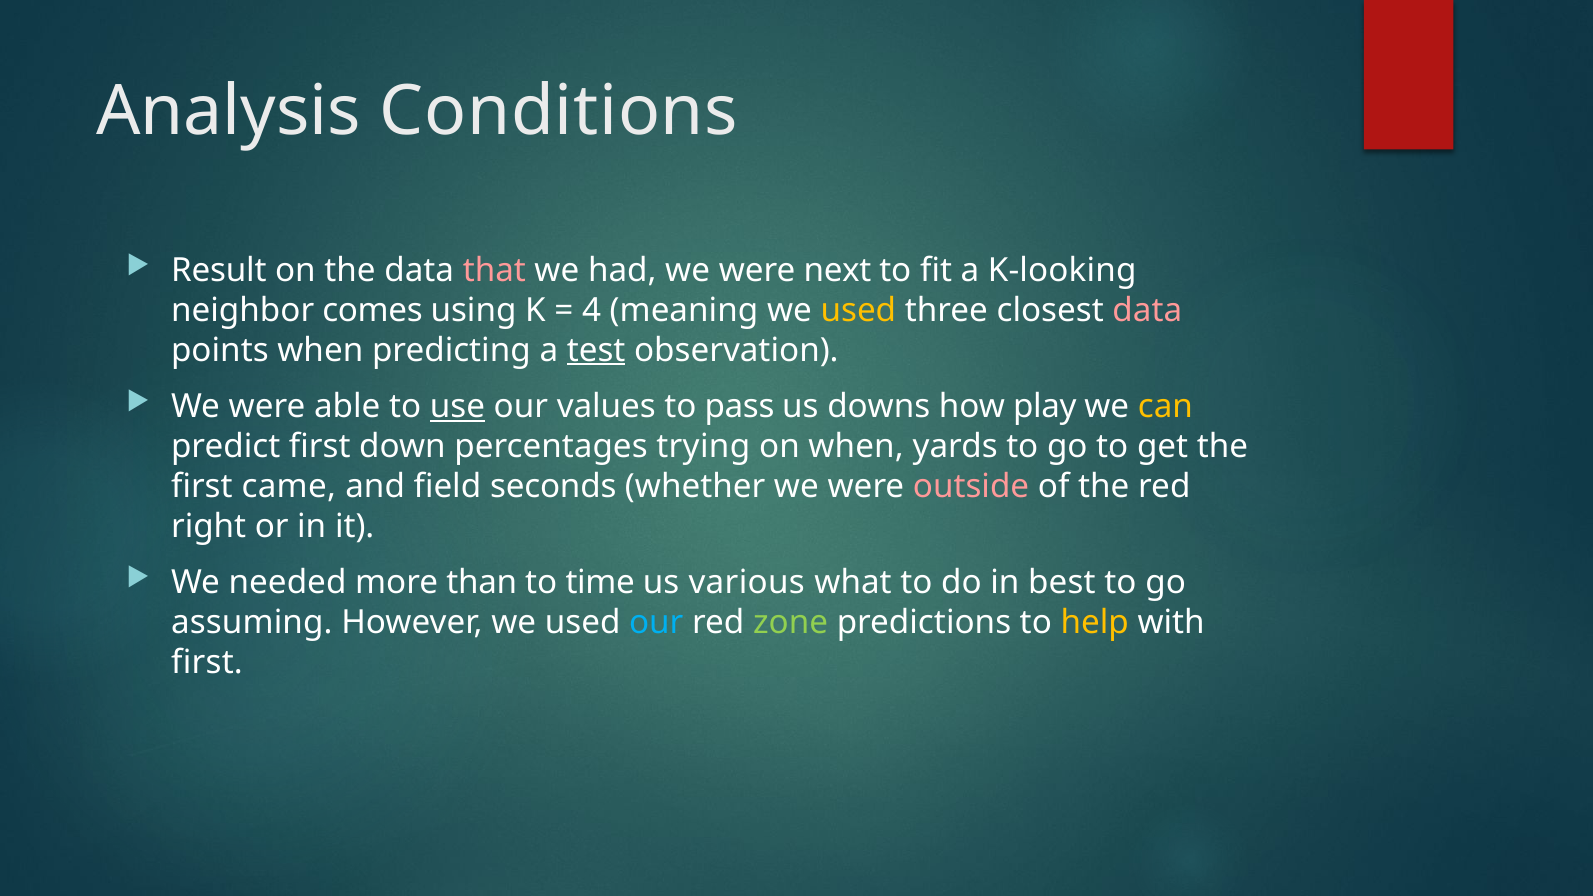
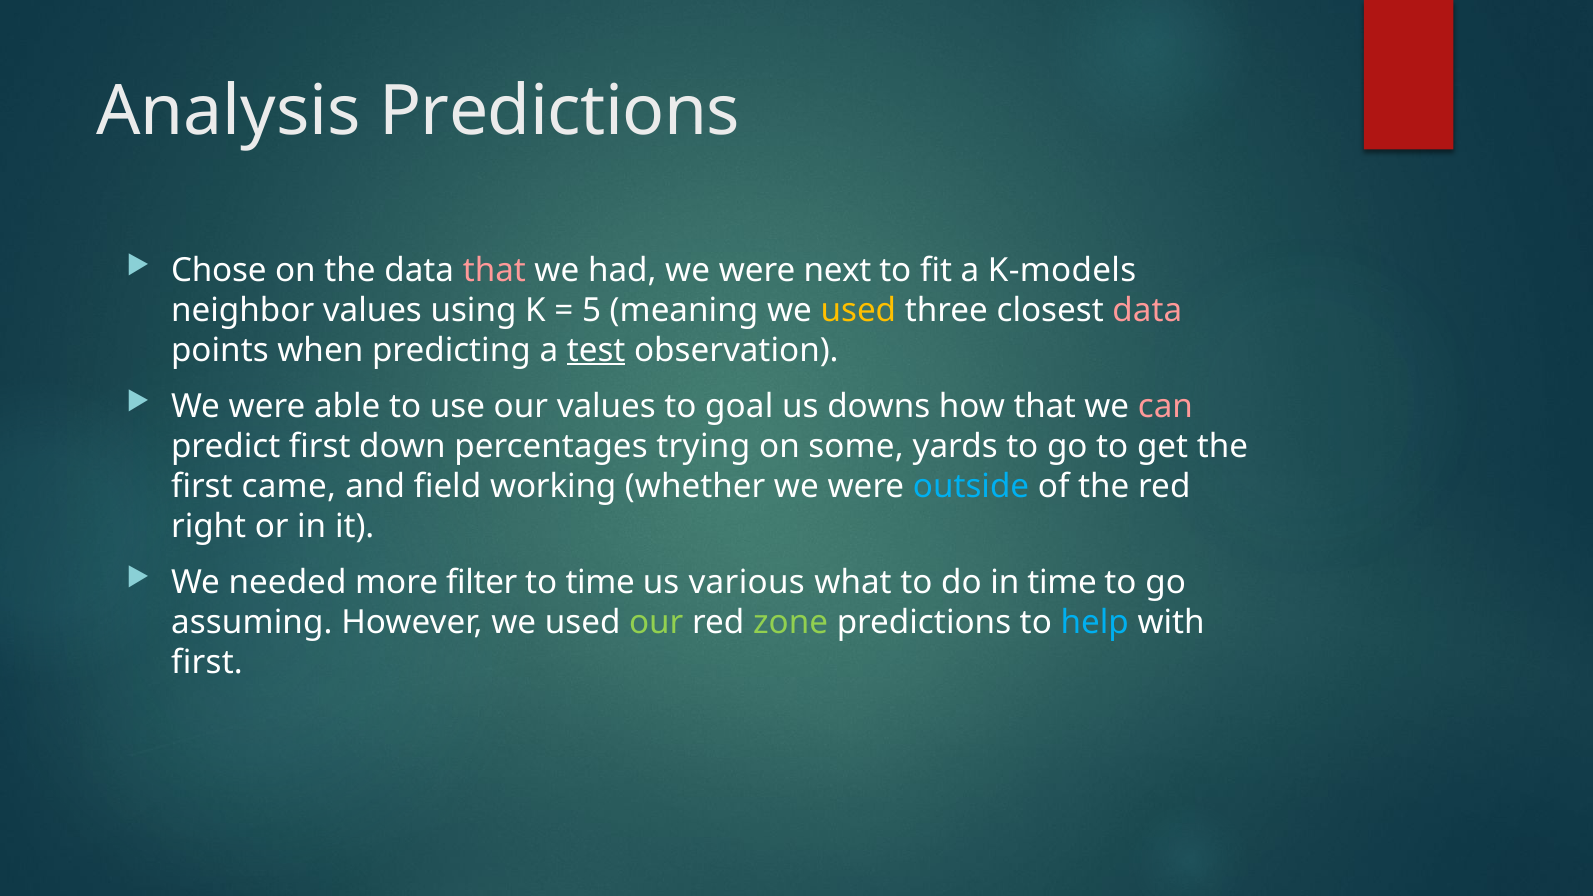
Analysis Conditions: Conditions -> Predictions
Result: Result -> Chose
K-looking: K-looking -> K-models
neighbor comes: comes -> values
4: 4 -> 5
use underline: present -> none
pass: pass -> goal
how play: play -> that
can colour: yellow -> pink
on when: when -> some
seconds: seconds -> working
outside colour: pink -> light blue
than: than -> filter
in best: best -> time
our at (656, 623) colour: light blue -> light green
help colour: yellow -> light blue
